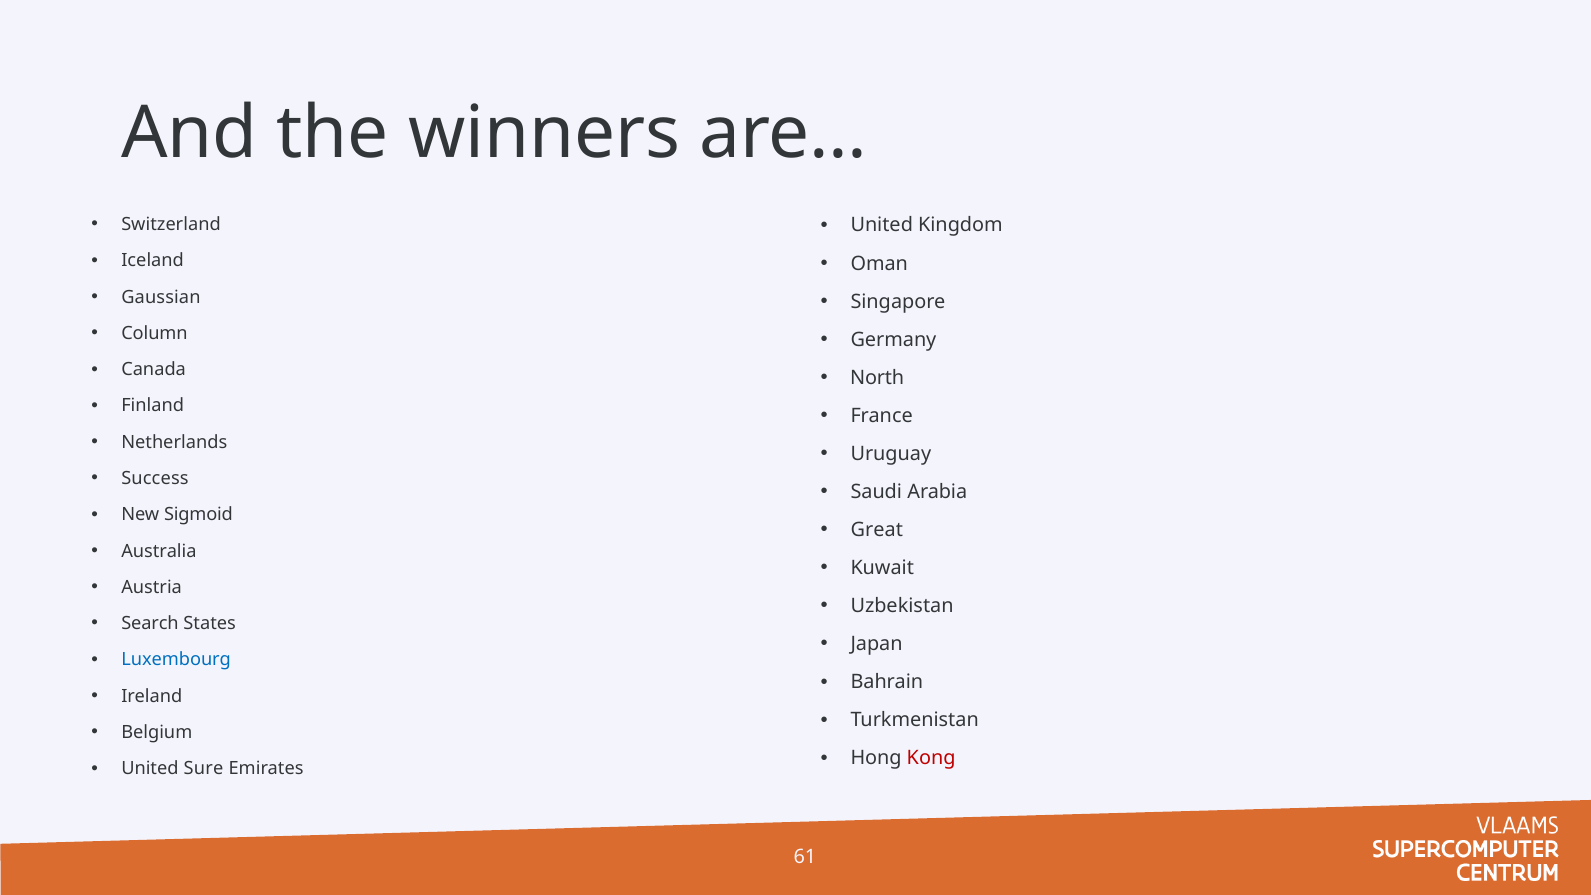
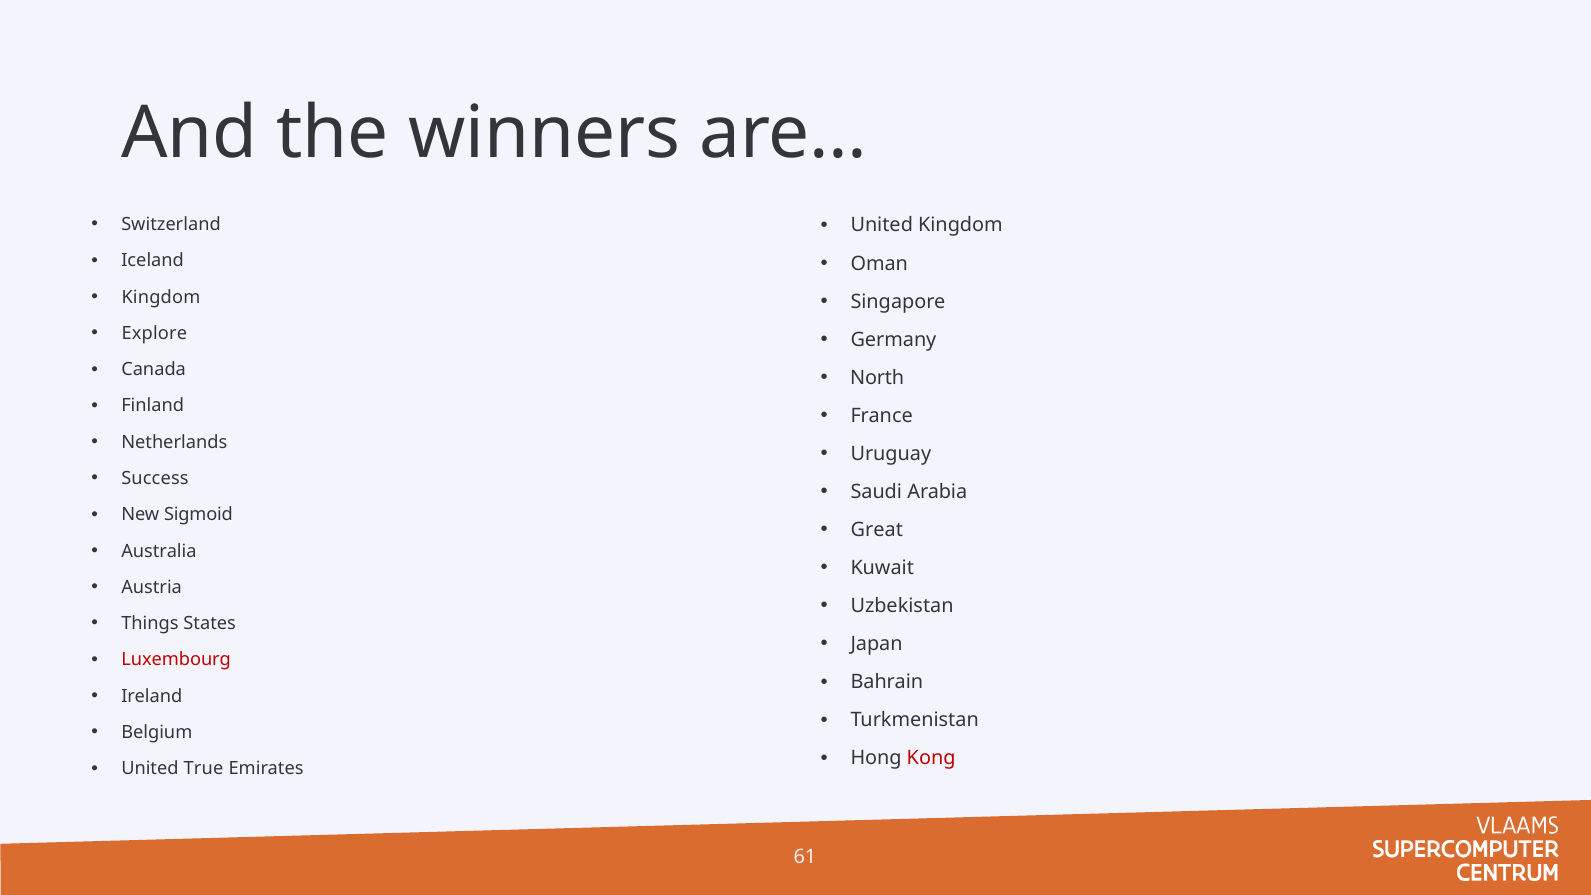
Gaussian at (161, 297): Gaussian -> Kingdom
Column: Column -> Explore
Search: Search -> Things
Luxembourg colour: blue -> red
Sure: Sure -> True
